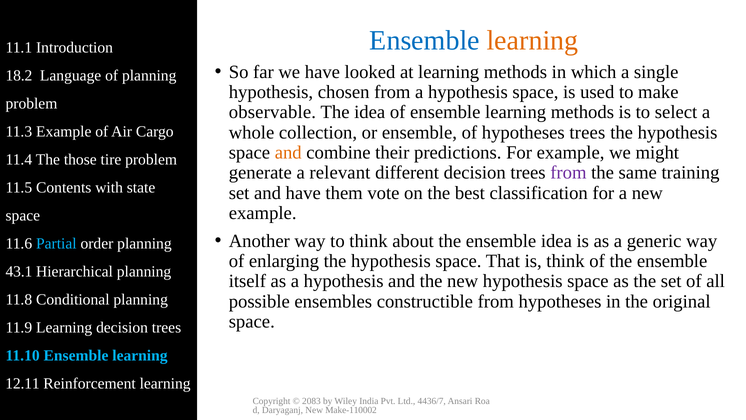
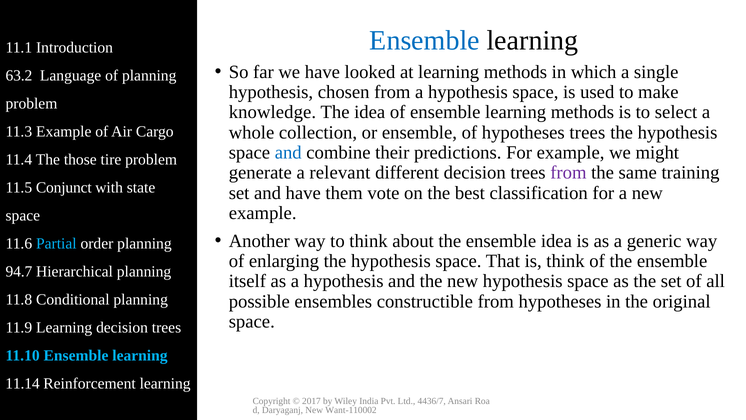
learning at (532, 41) colour: orange -> black
18.2: 18.2 -> 63.2
observable: observable -> knowledge
and at (288, 152) colour: orange -> blue
Contents: Contents -> Conjunct
43.1: 43.1 -> 94.7
12.11: 12.11 -> 11.14
2083: 2083 -> 2017
Make-110002: Make-110002 -> Want-110002
